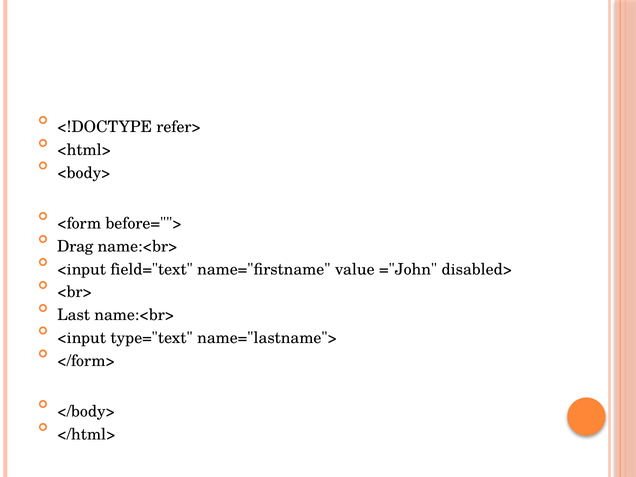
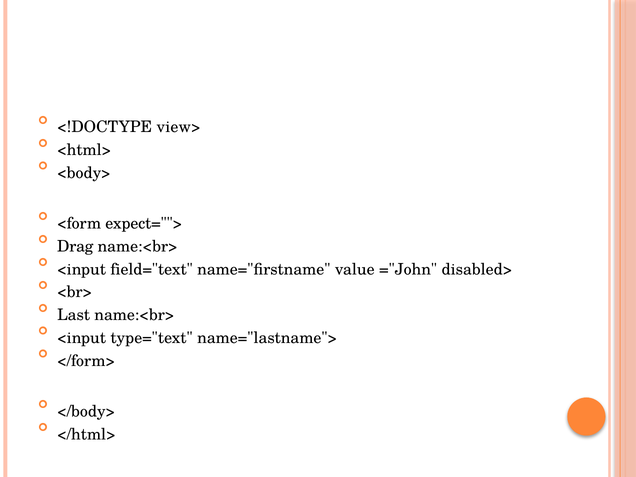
refer>: refer> -> view>
before="">: before=""> -> expect="">
